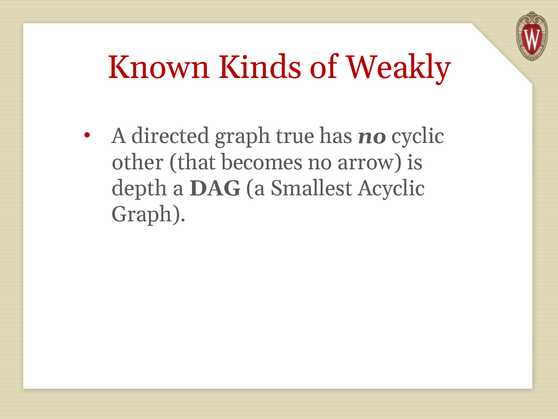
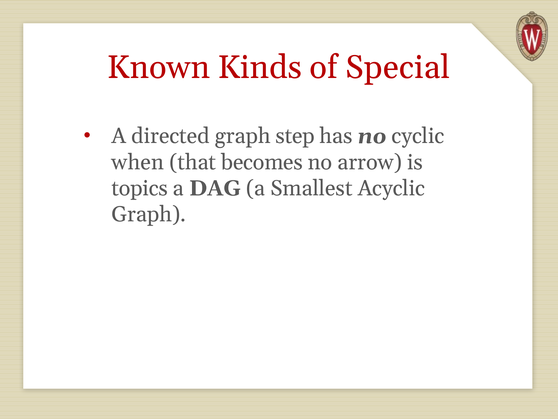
Weakly: Weakly -> Special
true: true -> step
other: other -> when
depth: depth -> topics
